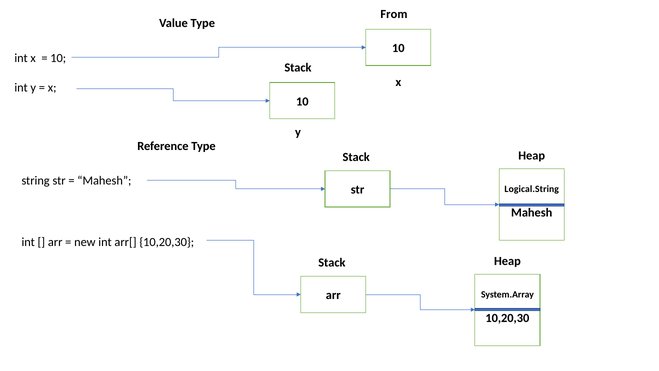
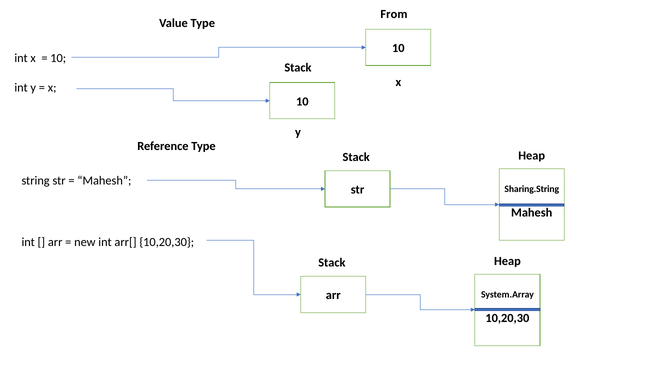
Logical.String: Logical.String -> Sharing.String
